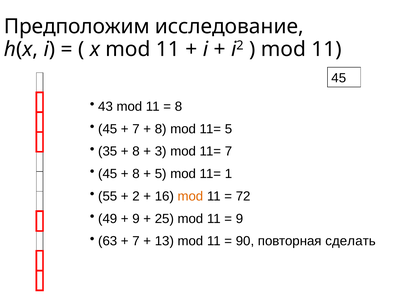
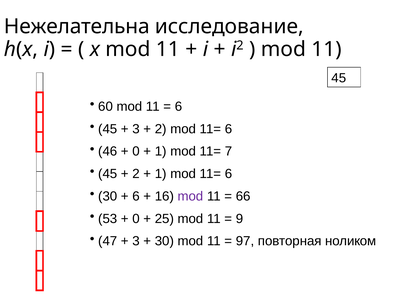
Предположим: Предположим -> Нежелательна
43: 43 -> 60
8 at (178, 107): 8 -> 6
7 at (136, 129): 7 -> 3
8 at (161, 129): 8 -> 2
5 at (228, 129): 5 -> 6
35: 35 -> 46
8 at (136, 152): 8 -> 0
3 at (161, 152): 3 -> 1
8 at (136, 174): 8 -> 2
5 at (161, 174): 5 -> 1
1 at (228, 174): 1 -> 6
55 at (108, 197): 55 -> 30
2 at (136, 197): 2 -> 6
mod at (190, 197) colour: orange -> purple
72: 72 -> 66
49: 49 -> 53
9 at (136, 219): 9 -> 0
63: 63 -> 47
7 at (136, 242): 7 -> 3
13 at (164, 242): 13 -> 30
90: 90 -> 97
сделать: сделать -> ноликом
